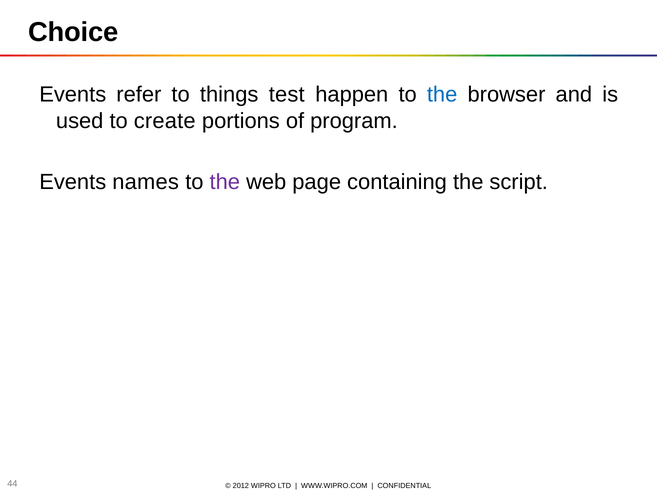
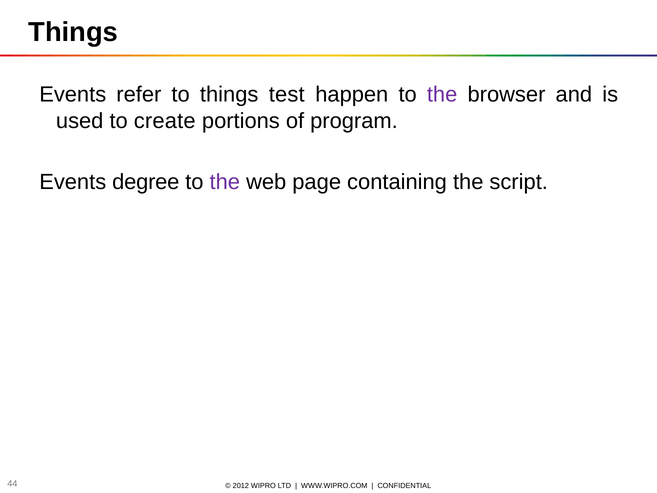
Choice at (73, 32): Choice -> Things
the at (442, 95) colour: blue -> purple
names: names -> degree
